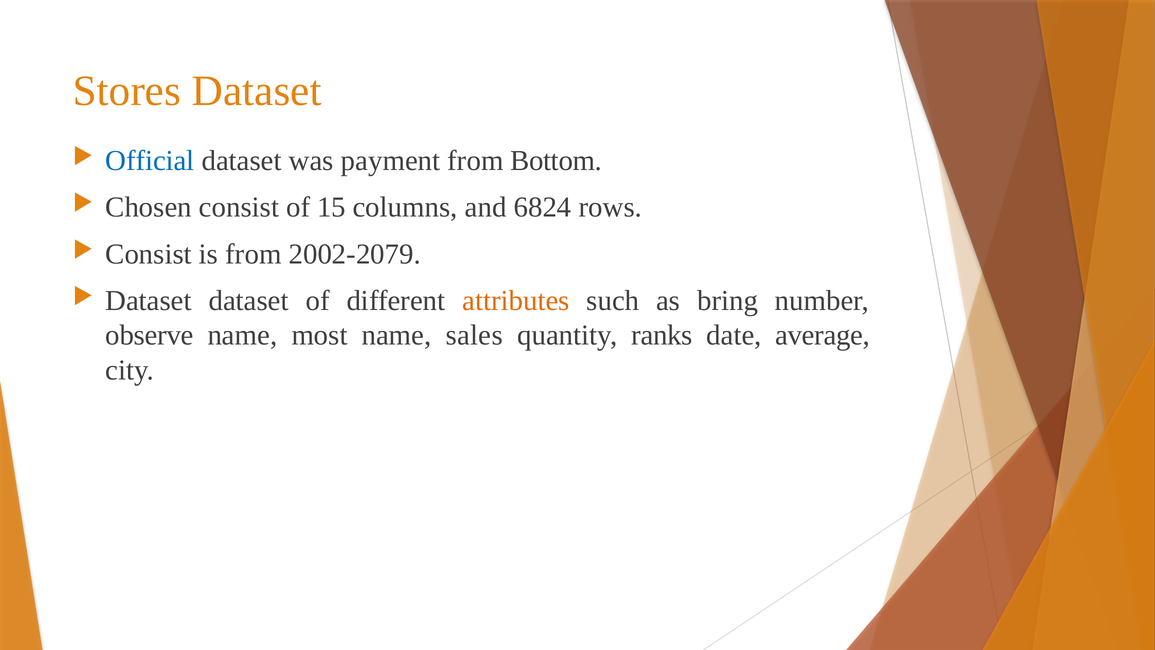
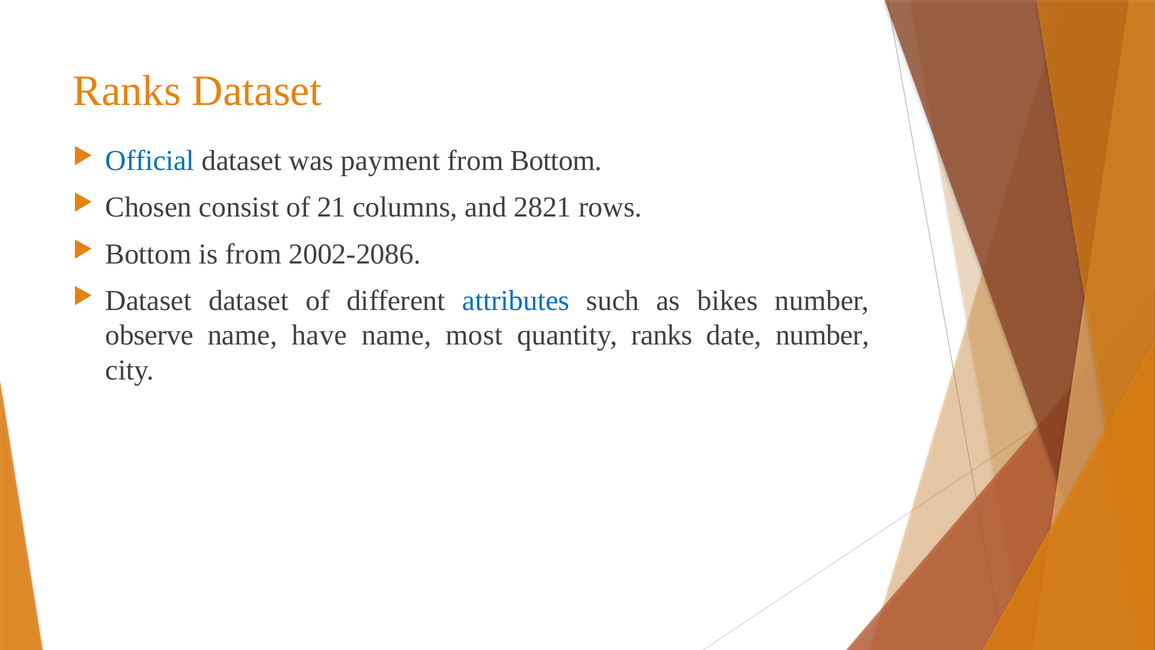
Stores at (127, 91): Stores -> Ranks
15: 15 -> 21
6824: 6824 -> 2821
Consist at (149, 254): Consist -> Bottom
2002-2079: 2002-2079 -> 2002-2086
attributes colour: orange -> blue
bring: bring -> bikes
most: most -> have
sales: sales -> most
date average: average -> number
